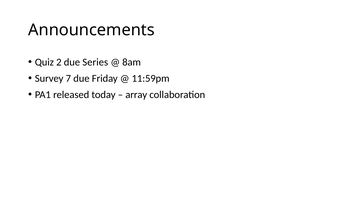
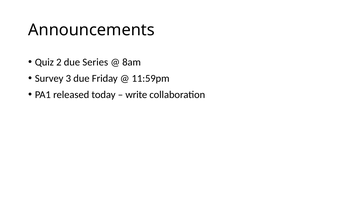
7: 7 -> 3
array: array -> write
